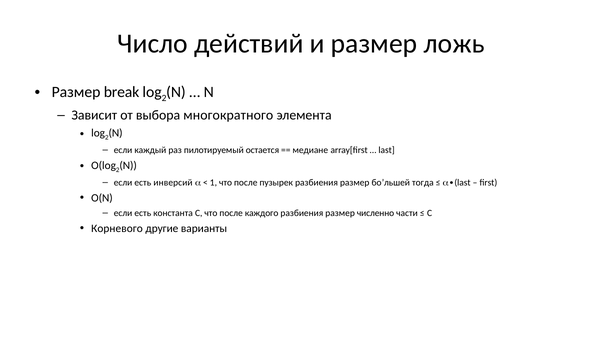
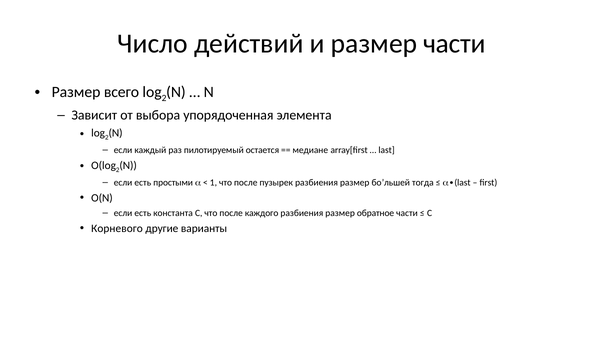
размер ложь: ложь -> части
break: break -> всего
многократного: многократного -> упорядоченная
инверсий: инверсий -> простыми
численно: численно -> обратное
